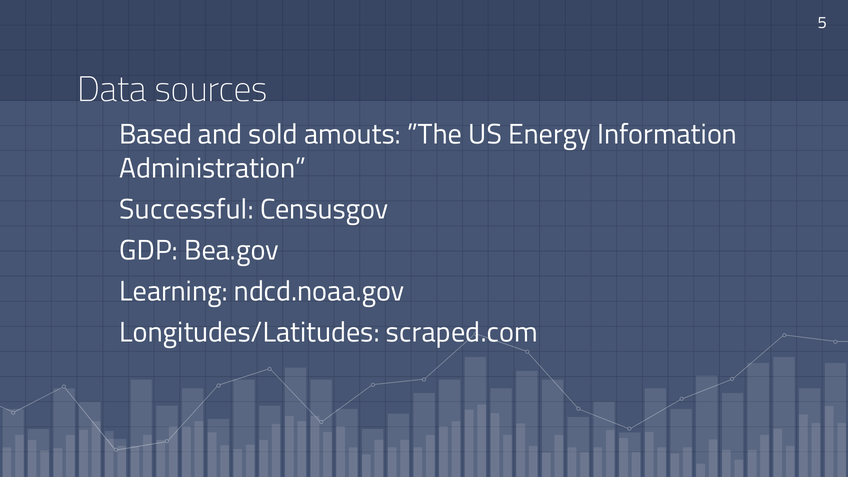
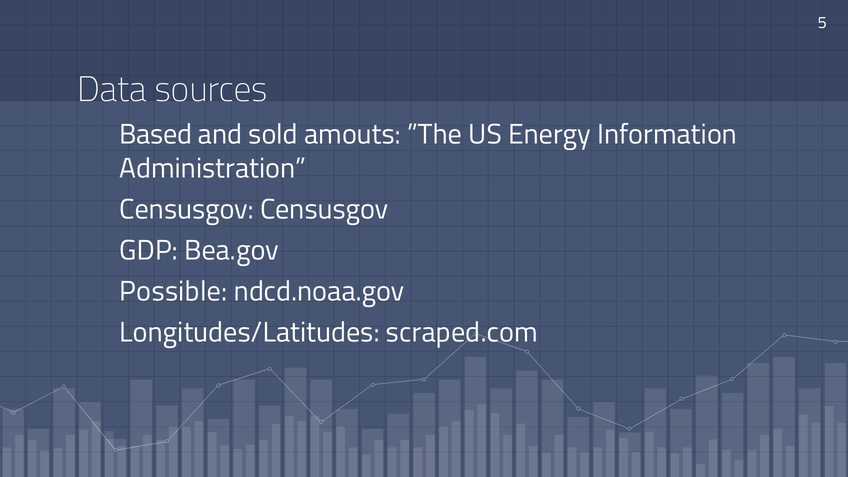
Successful at (187, 209): Successful -> Censusgov
Learning: Learning -> Possible
